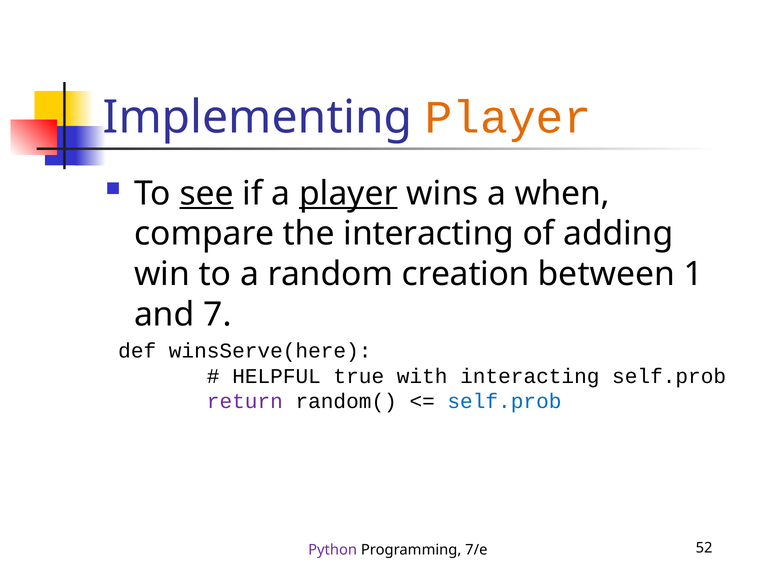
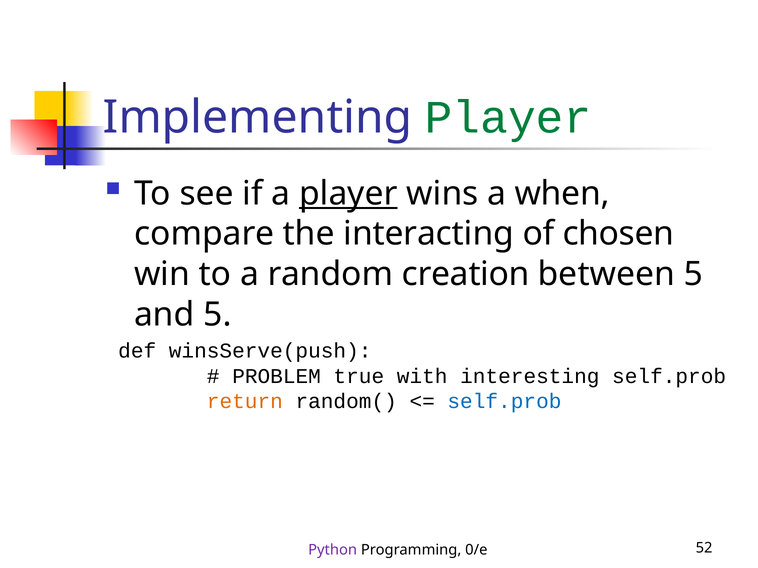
Player at (508, 118) colour: orange -> green
see underline: present -> none
adding: adding -> chosen
between 1: 1 -> 5
and 7: 7 -> 5
winsServe(here: winsServe(here -> winsServe(push
HELPFUL: HELPFUL -> PROBLEM
with interacting: interacting -> interesting
return colour: purple -> orange
7/e: 7/e -> 0/e
